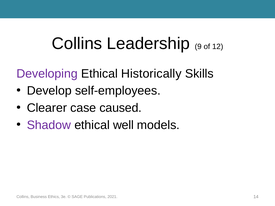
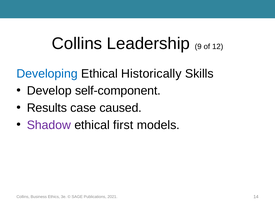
Developing colour: purple -> blue
self-employees: self-employees -> self-component
Clearer: Clearer -> Results
well: well -> first
